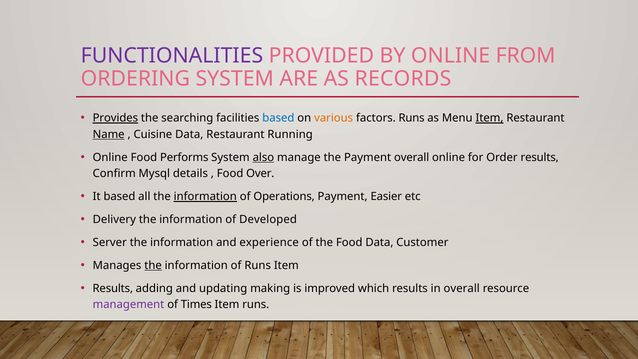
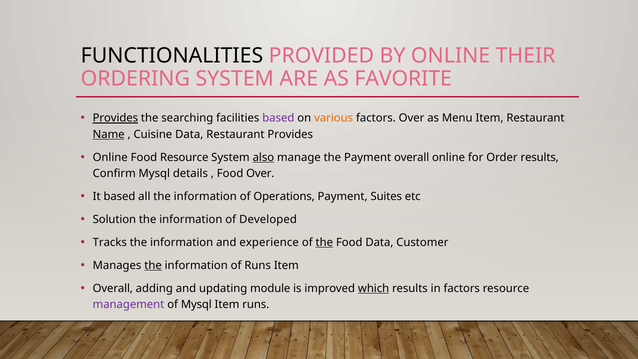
FUNCTIONALITIES colour: purple -> black
FROM: FROM -> THEIR
RECORDS: RECORDS -> FAVORITE
based at (278, 118) colour: blue -> purple
factors Runs: Runs -> Over
Item at (490, 118) underline: present -> none
Restaurant Running: Running -> Provides
Food Performs: Performs -> Resource
information at (205, 197) underline: present -> none
Easier: Easier -> Suites
Delivery: Delivery -> Solution
Server: Server -> Tracks
the at (324, 242) underline: none -> present
Results at (113, 288): Results -> Overall
making: making -> module
which underline: none -> present
in overall: overall -> factors
of Times: Times -> Mysql
